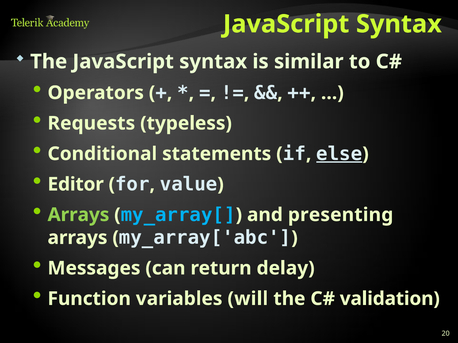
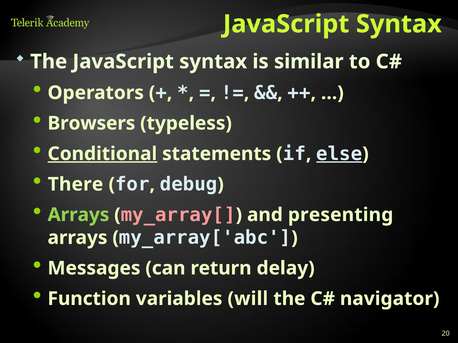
Requests: Requests -> Browsers
Conditional underline: none -> present
Editor: Editor -> There
value: value -> debug
my_array[ colour: light blue -> pink
validation: validation -> navigator
